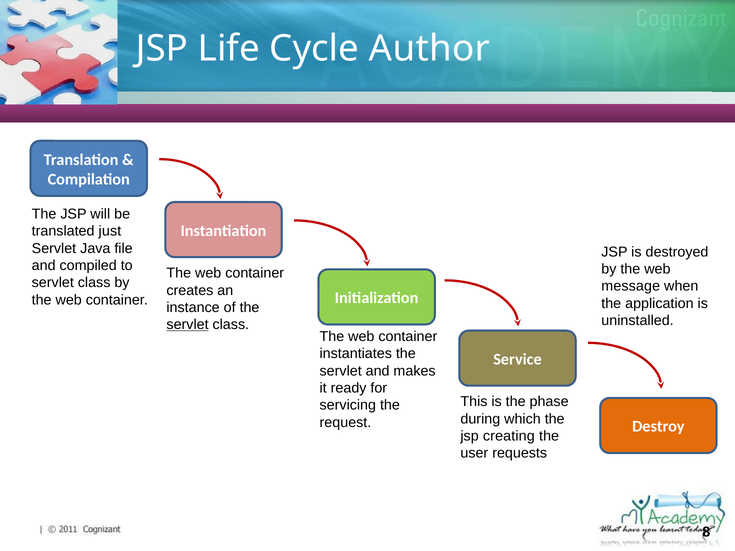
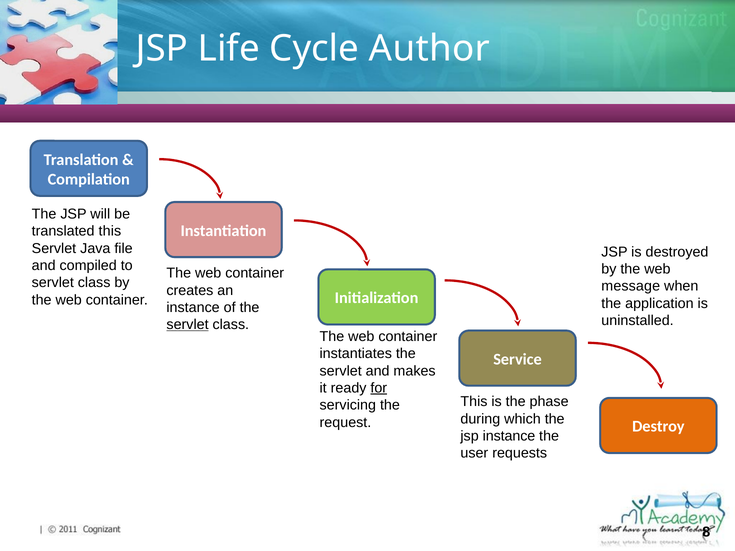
translated just: just -> this
for underline: none -> present
jsp creating: creating -> instance
